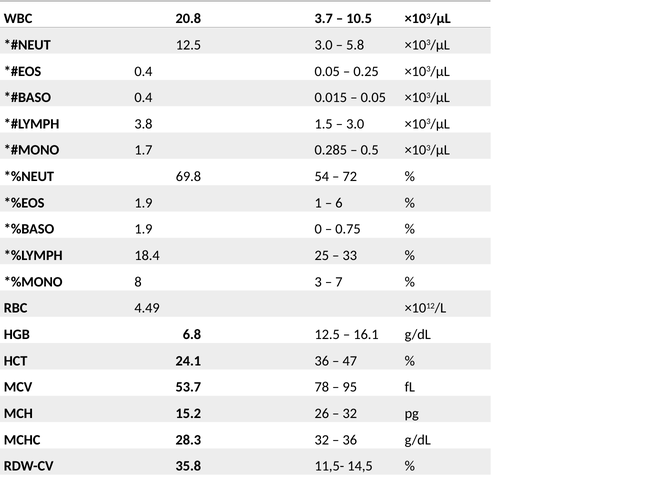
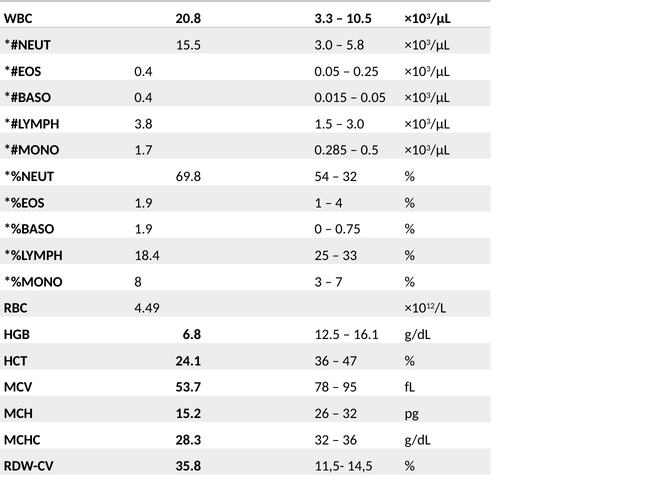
3.7: 3.7 -> 3.3
12.5 at (188, 45): 12.5 -> 15.5
72 at (350, 176): 72 -> 32
6: 6 -> 4
